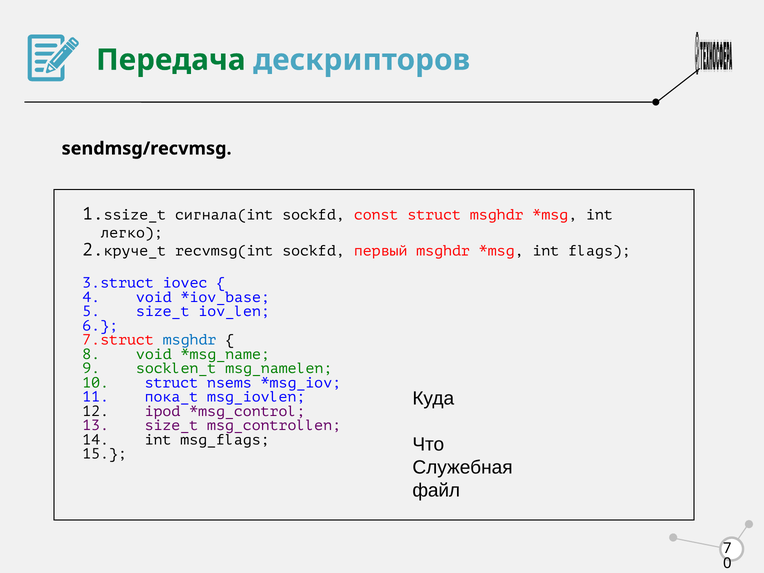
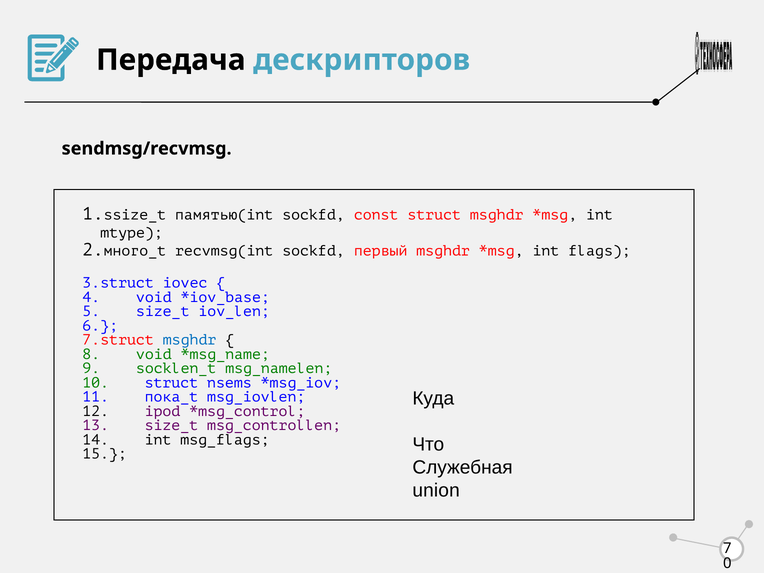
Передача colour: green -> black
сигнала(int: сигнала(int -> памятью(int
легко: легко -> mtype
круче_t: круче_t -> много_t
файл: файл -> union
